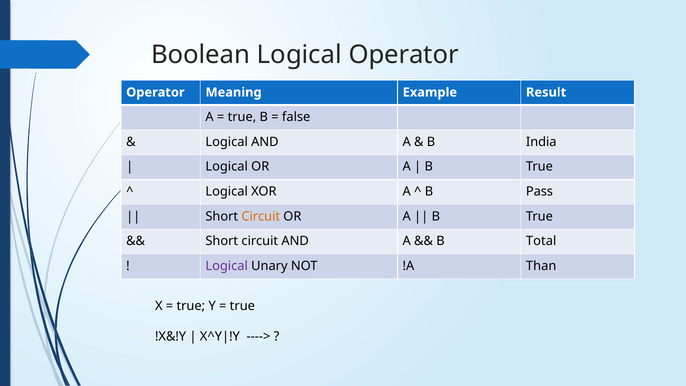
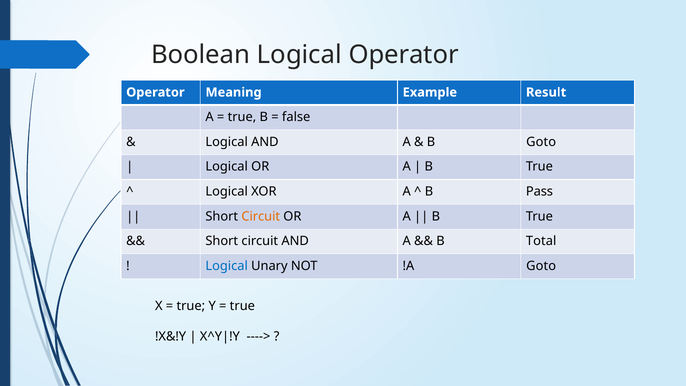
B India: India -> Goto
Logical at (227, 266) colour: purple -> blue
!A Than: Than -> Goto
